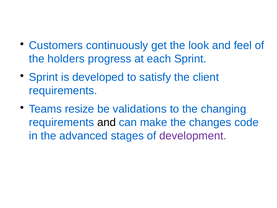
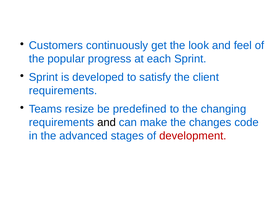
holders: holders -> popular
validations: validations -> predefined
development colour: purple -> red
